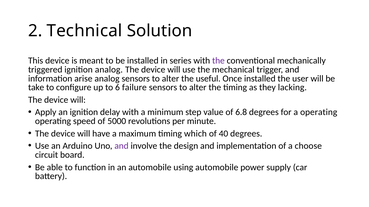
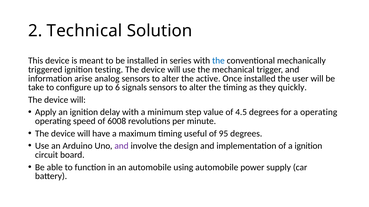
the at (218, 61) colour: purple -> blue
ignition analog: analog -> testing
useful: useful -> active
failure: failure -> signals
lacking: lacking -> quickly
6.8: 6.8 -> 4.5
5000: 5000 -> 6008
which: which -> useful
40: 40 -> 95
a choose: choose -> ignition
